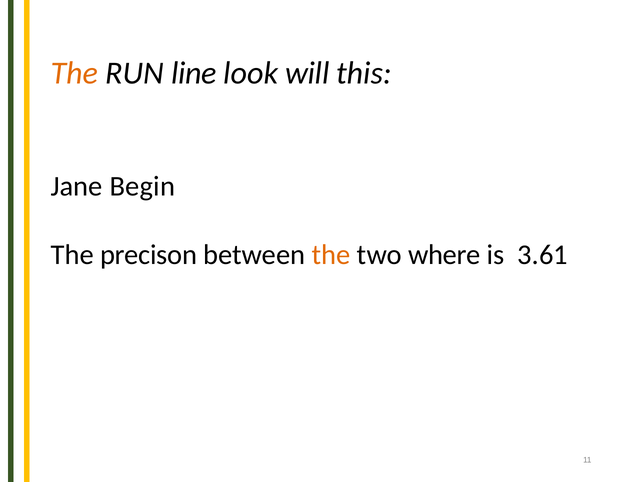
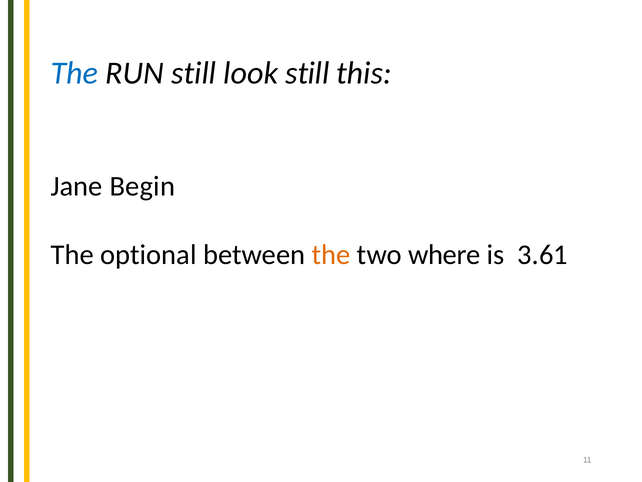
The at (74, 73) colour: orange -> blue
RUN line: line -> still
look will: will -> still
precison: precison -> optional
